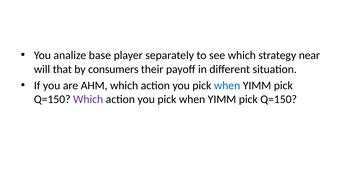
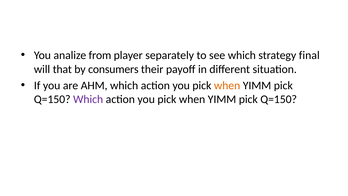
base: base -> from
near: near -> final
when at (227, 85) colour: blue -> orange
